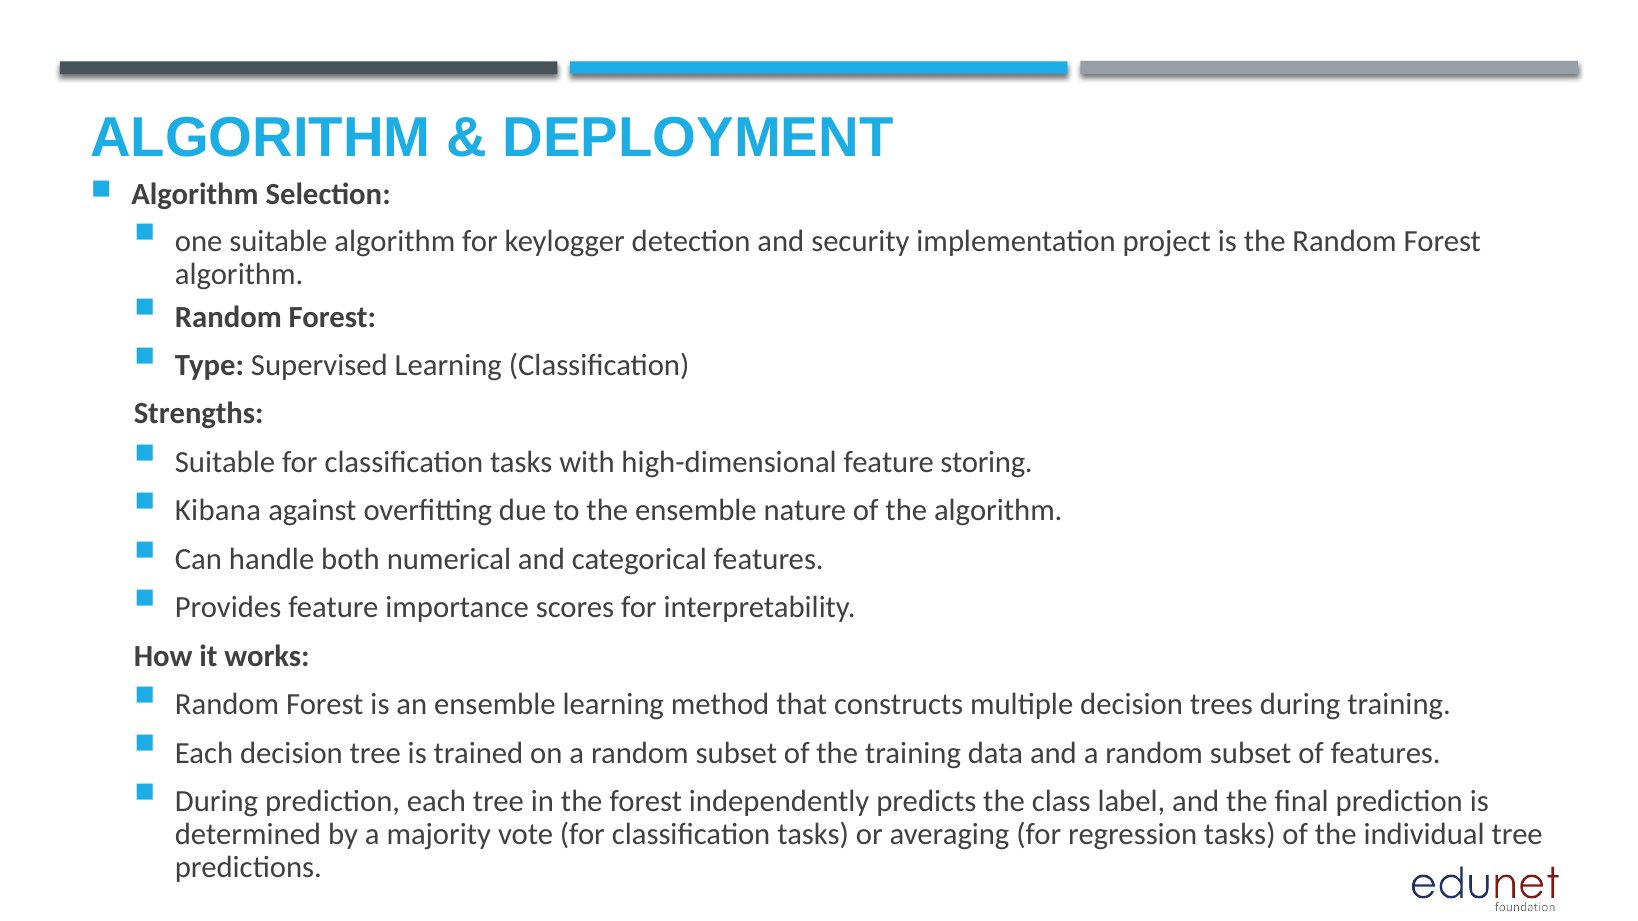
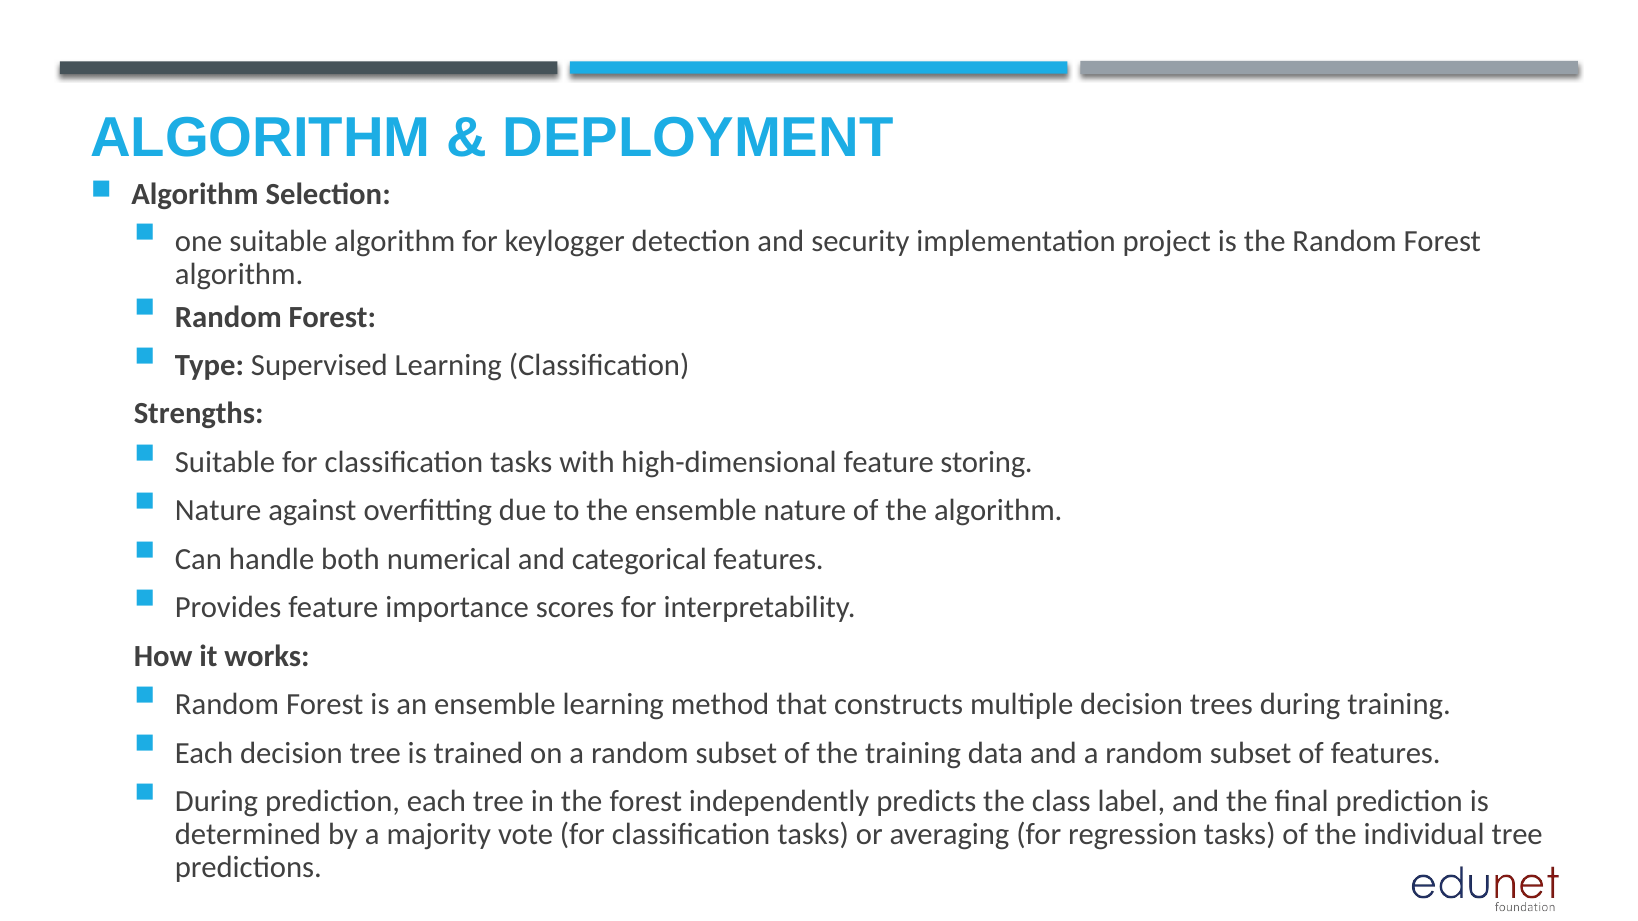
Kibana at (218, 511): Kibana -> Nature
